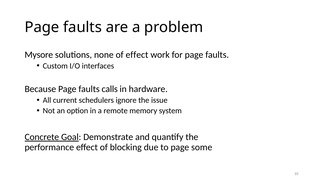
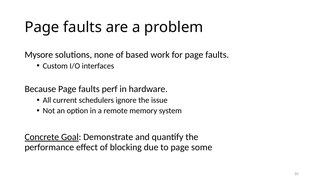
of effect: effect -> based
calls: calls -> perf
